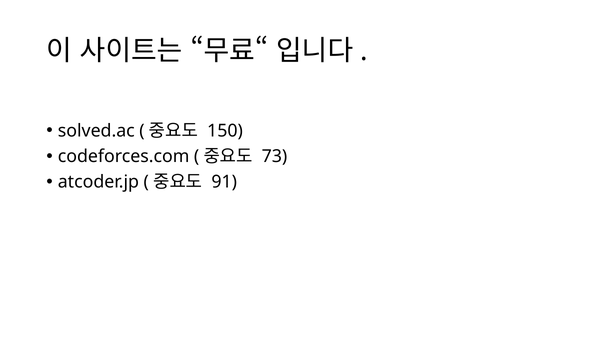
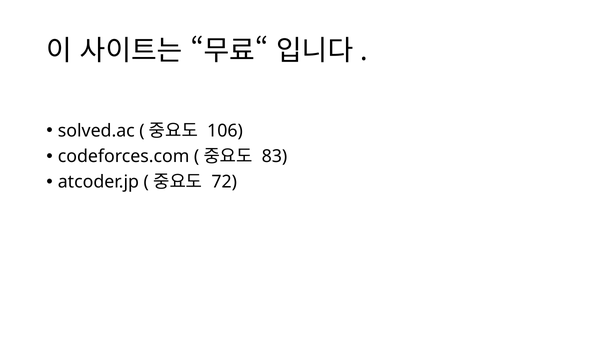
150: 150 -> 106
73: 73 -> 83
91: 91 -> 72
